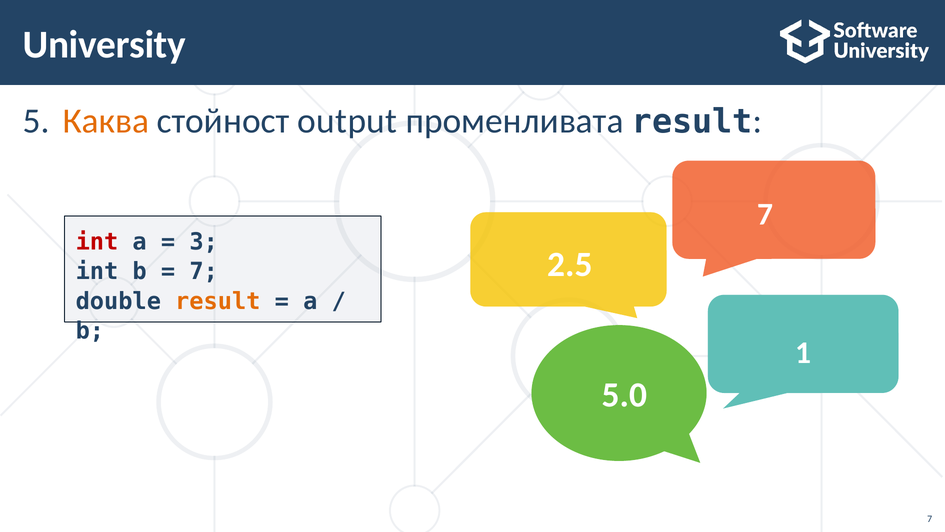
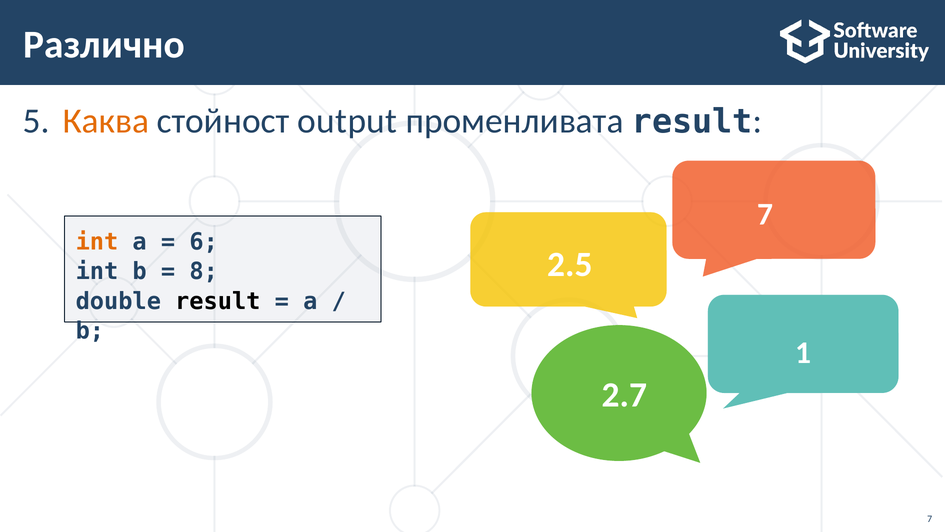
University: University -> Различно
int at (97, 242) colour: red -> orange
3: 3 -> 6
7 at (204, 271): 7 -> 8
result at (218, 301) colour: orange -> black
5.0: 5.0 -> 2.7
